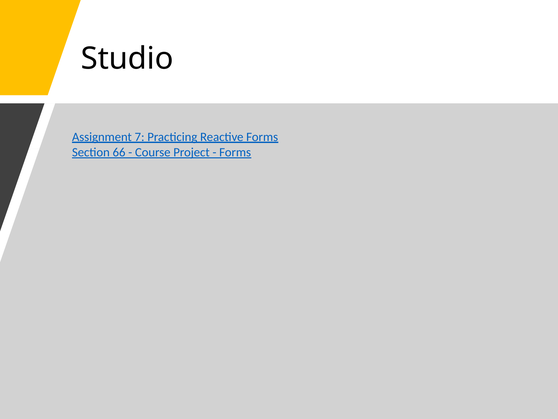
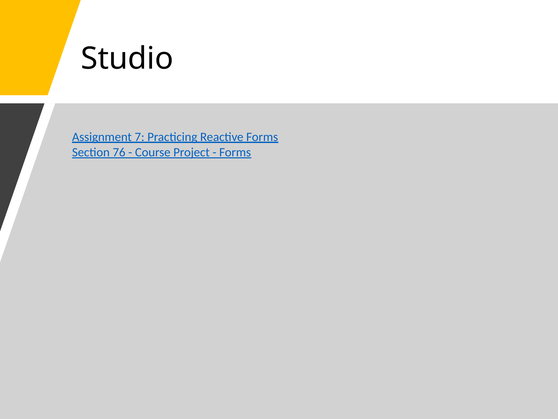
66: 66 -> 76
